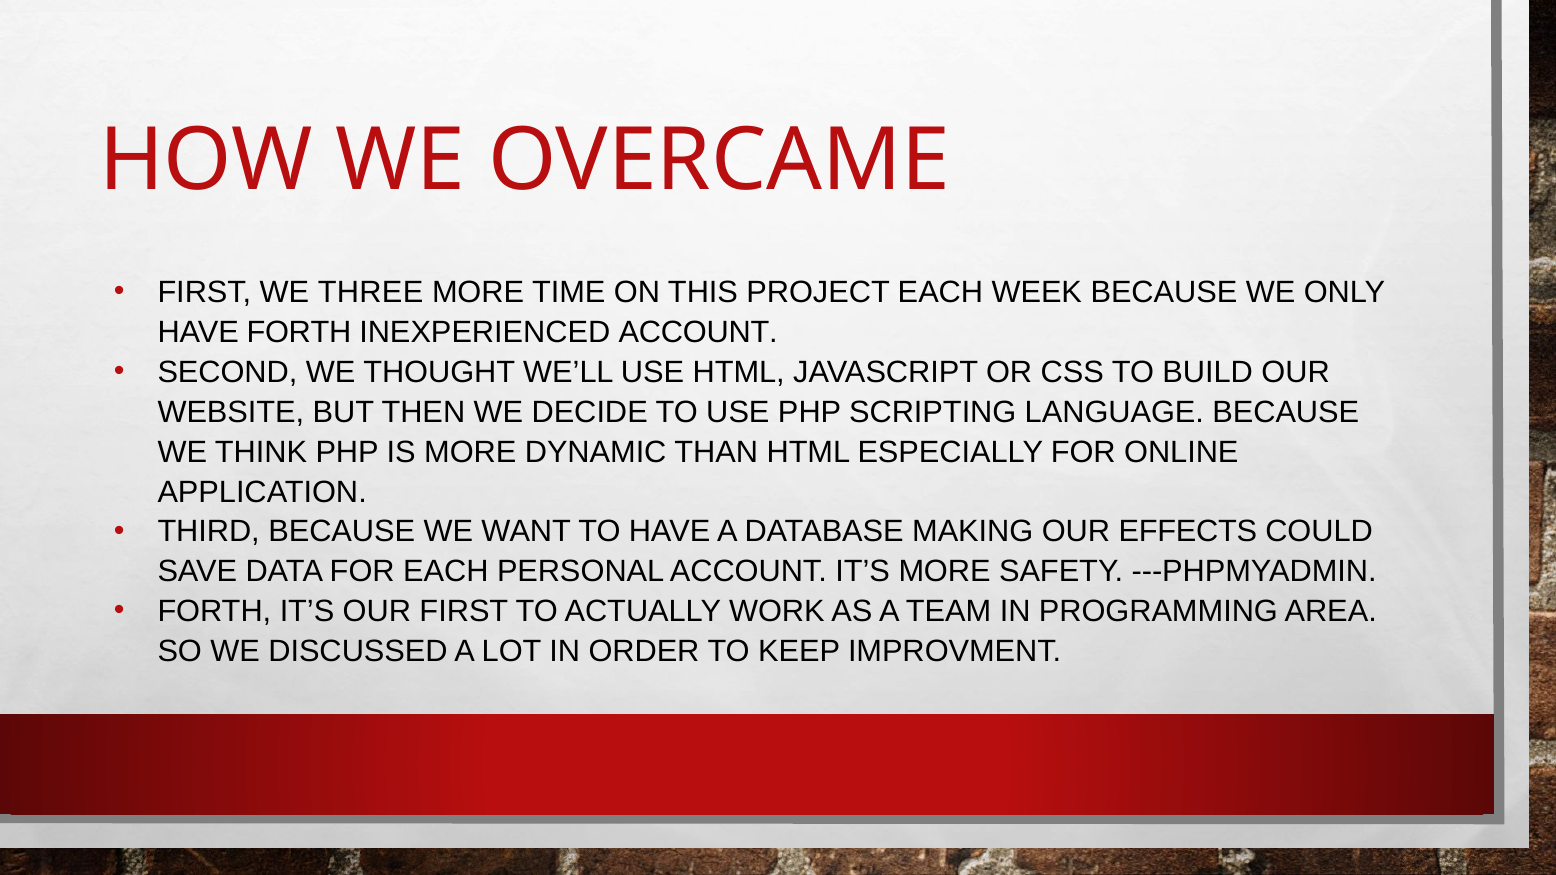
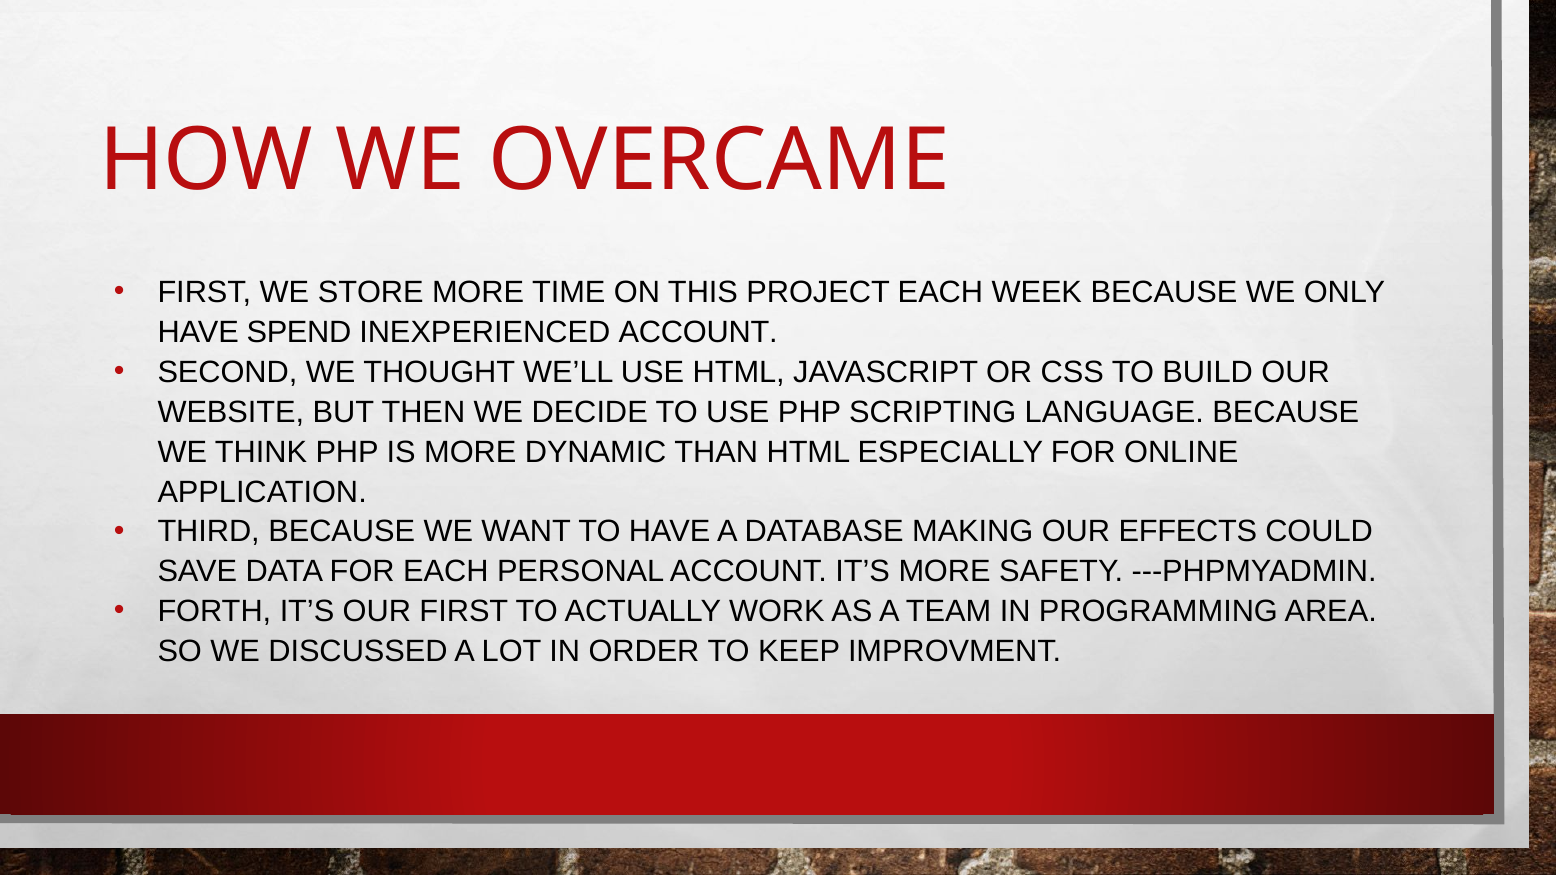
THREE: THREE -> STORE
HAVE FORTH: FORTH -> SPEND
